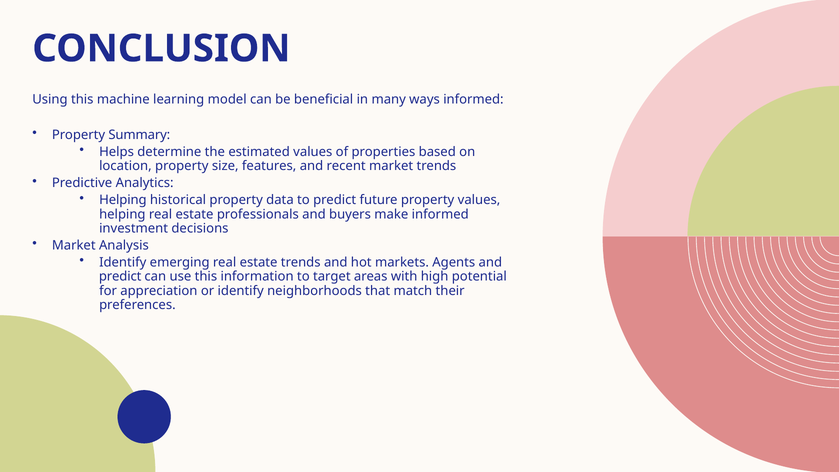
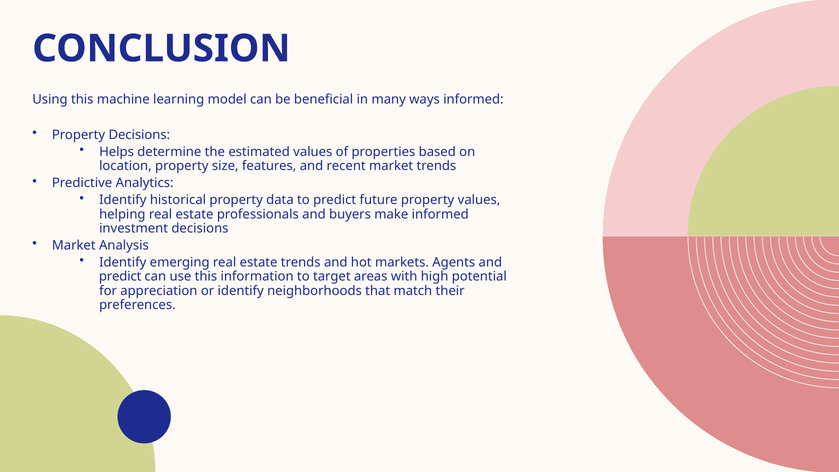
Property Summary: Summary -> Decisions
Helping at (123, 200): Helping -> Identify
